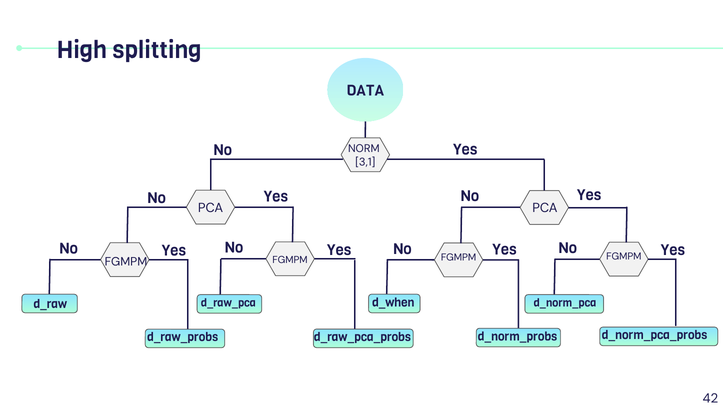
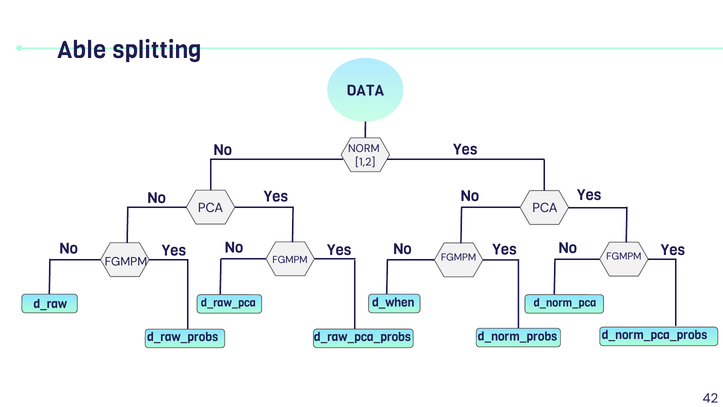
High: High -> Able
3,1: 3,1 -> 1,2
